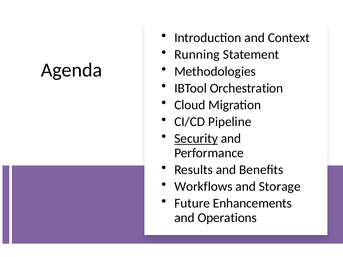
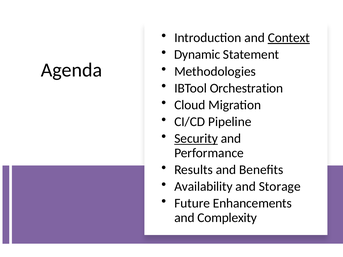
Context underline: none -> present
Running: Running -> Dynamic
Workflows: Workflows -> Availability
Operations: Operations -> Complexity
